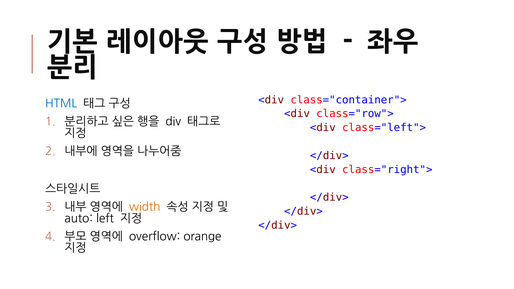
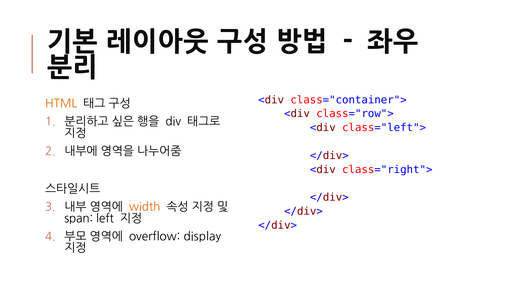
HTML colour: blue -> orange
auto: auto -> span
orange: orange -> display
